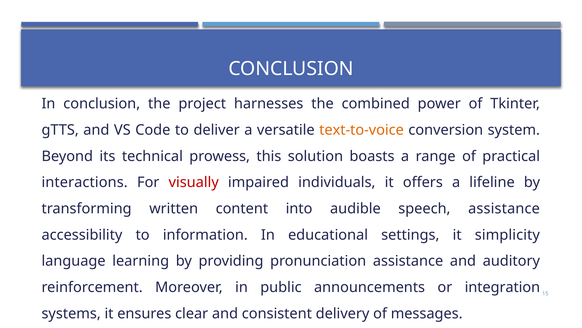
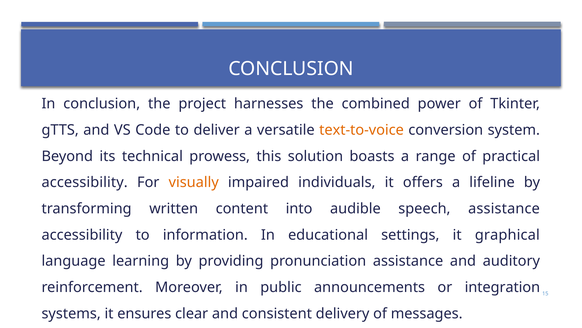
interactions at (85, 182): interactions -> accessibility
visually colour: red -> orange
simplicity: simplicity -> graphical
